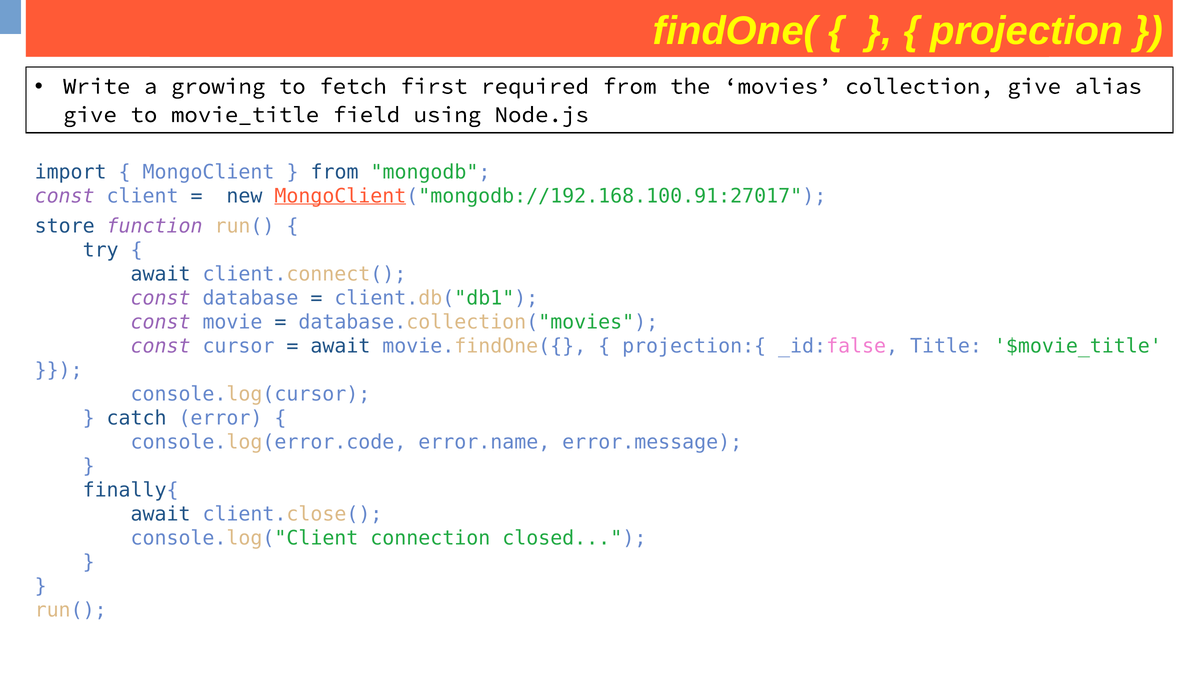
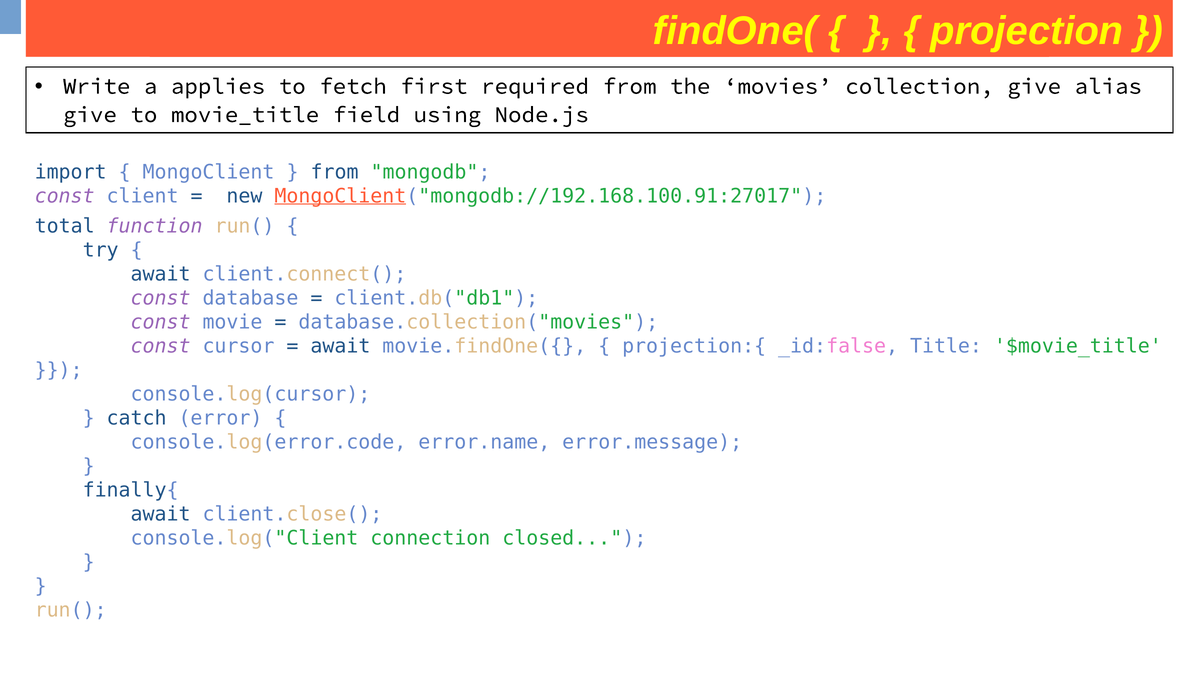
growing: growing -> applies
store: store -> total
